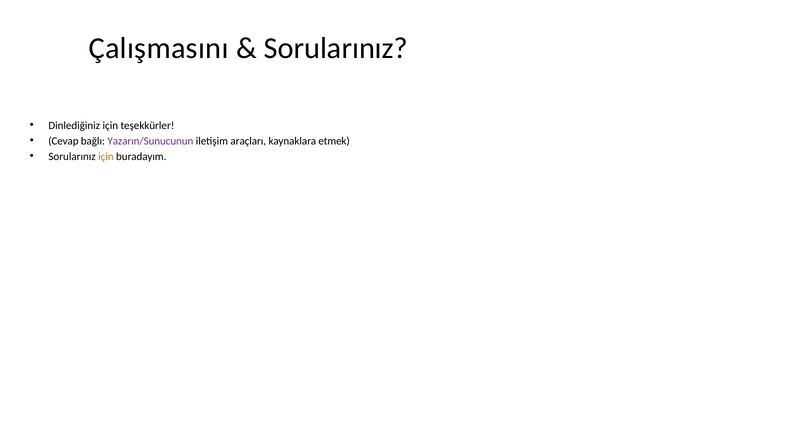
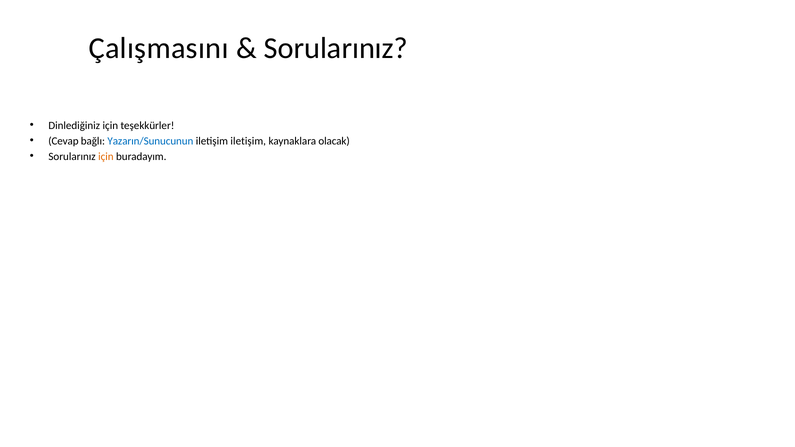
Yazarın/Sunucunun colour: purple -> blue
iletişim araçları: araçları -> iletişim
etmek: etmek -> olacak
